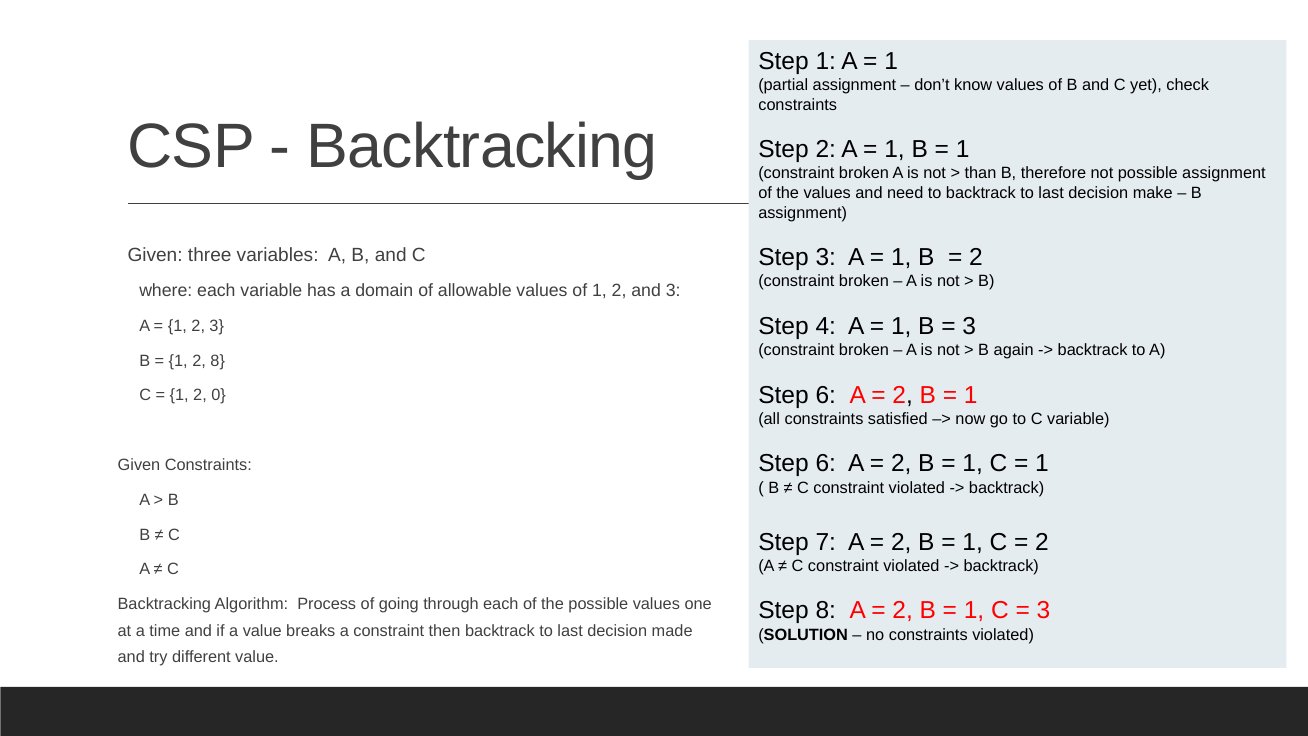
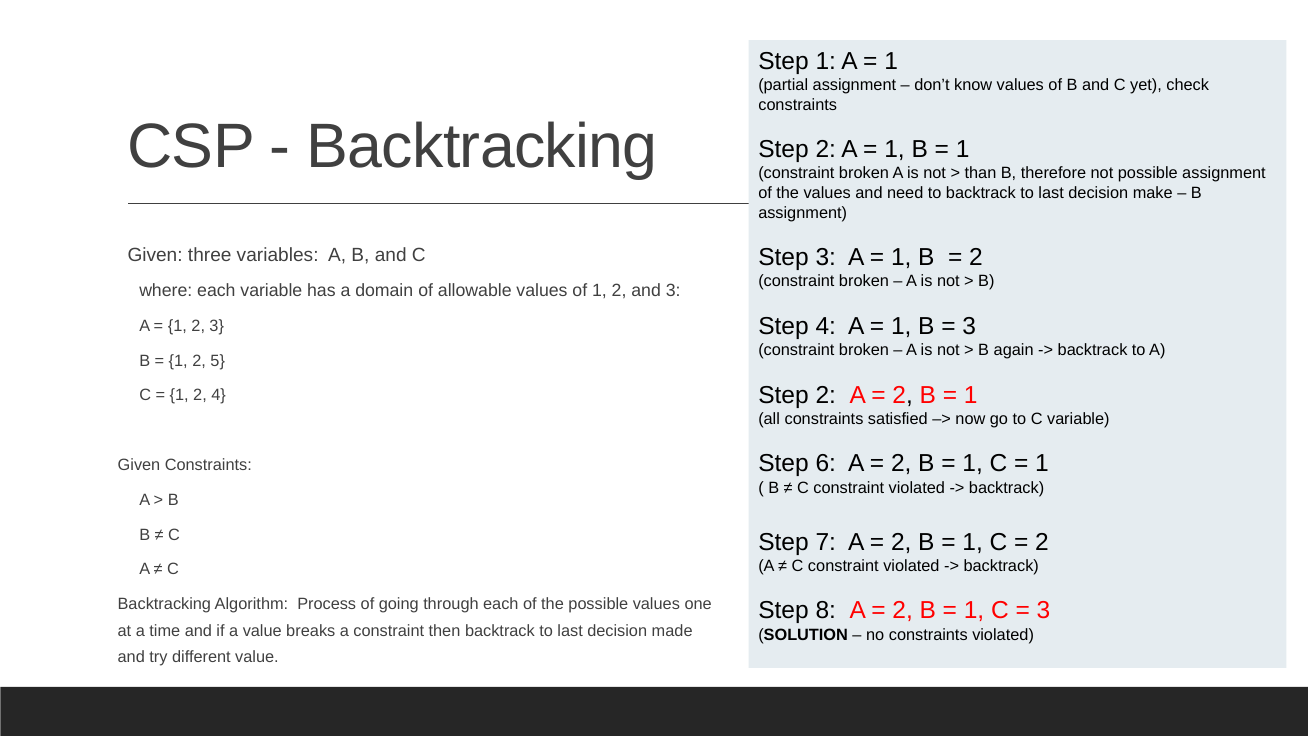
2 8: 8 -> 5
6 at (826, 395): 6 -> 2
2 0: 0 -> 4
